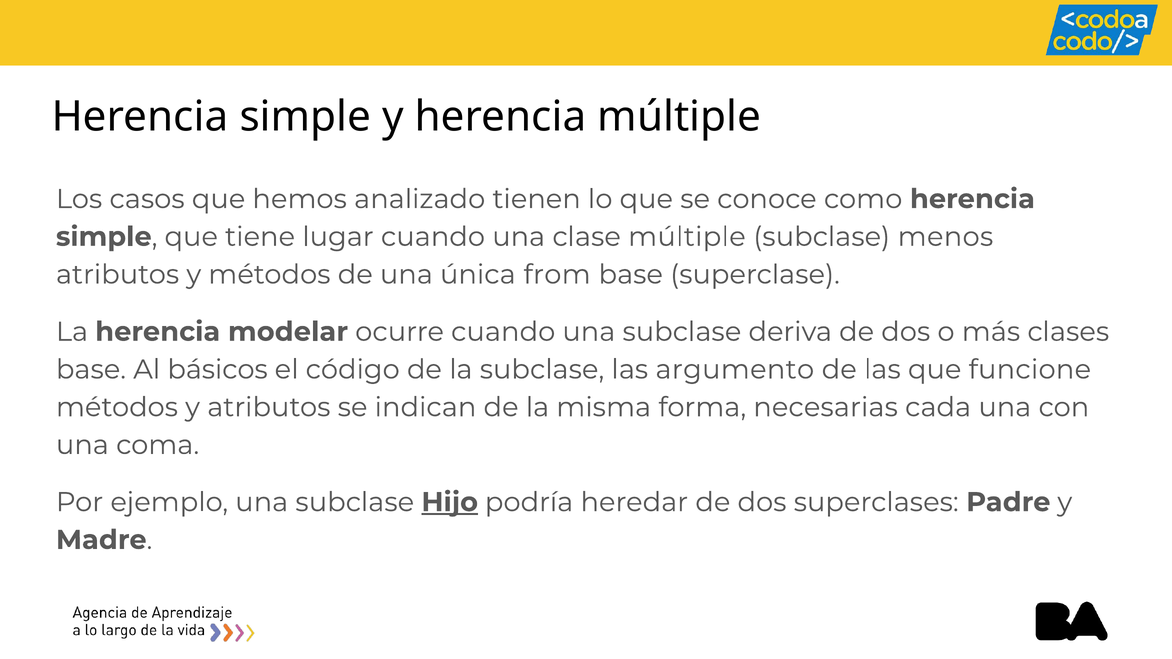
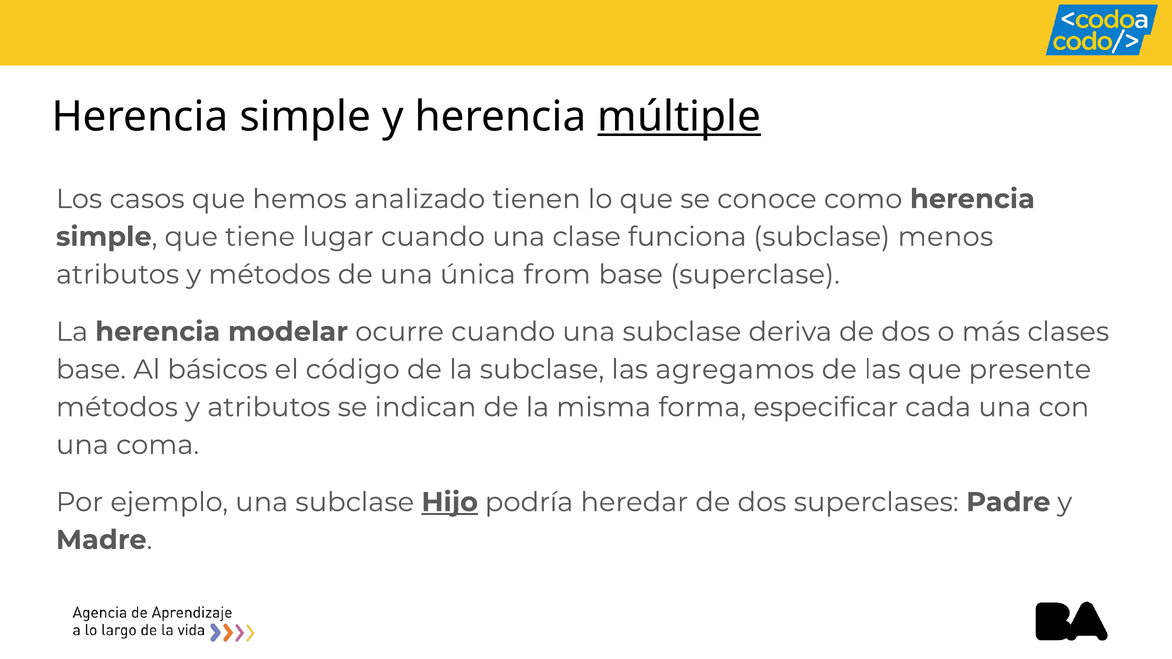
múltiple at (679, 117) underline: none -> present
clase múltiple: múltiple -> funciona
argumento: argumento -> agregamos
funcione: funcione -> presente
necesarias: necesarias -> especificar
